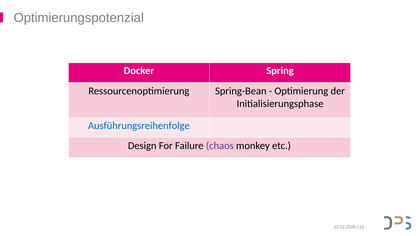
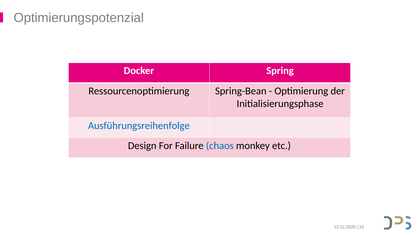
chaos colour: purple -> blue
